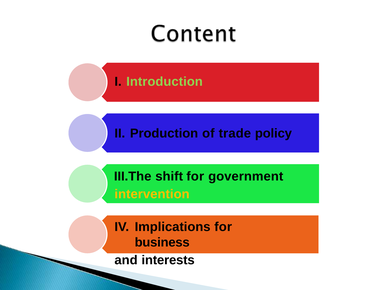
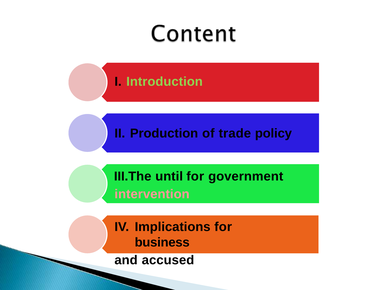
shift: shift -> until
intervention colour: yellow -> pink
interests: interests -> accused
